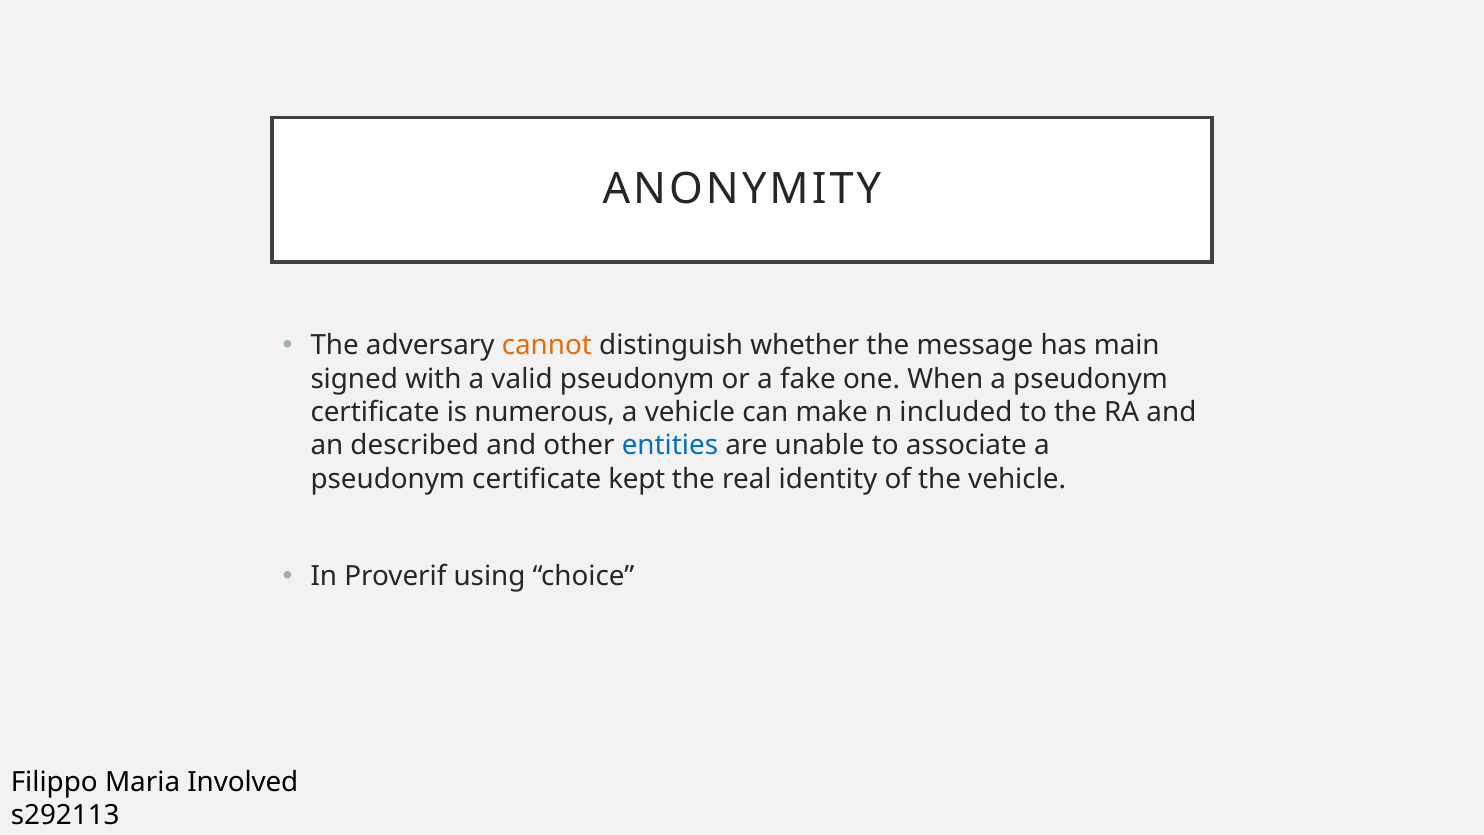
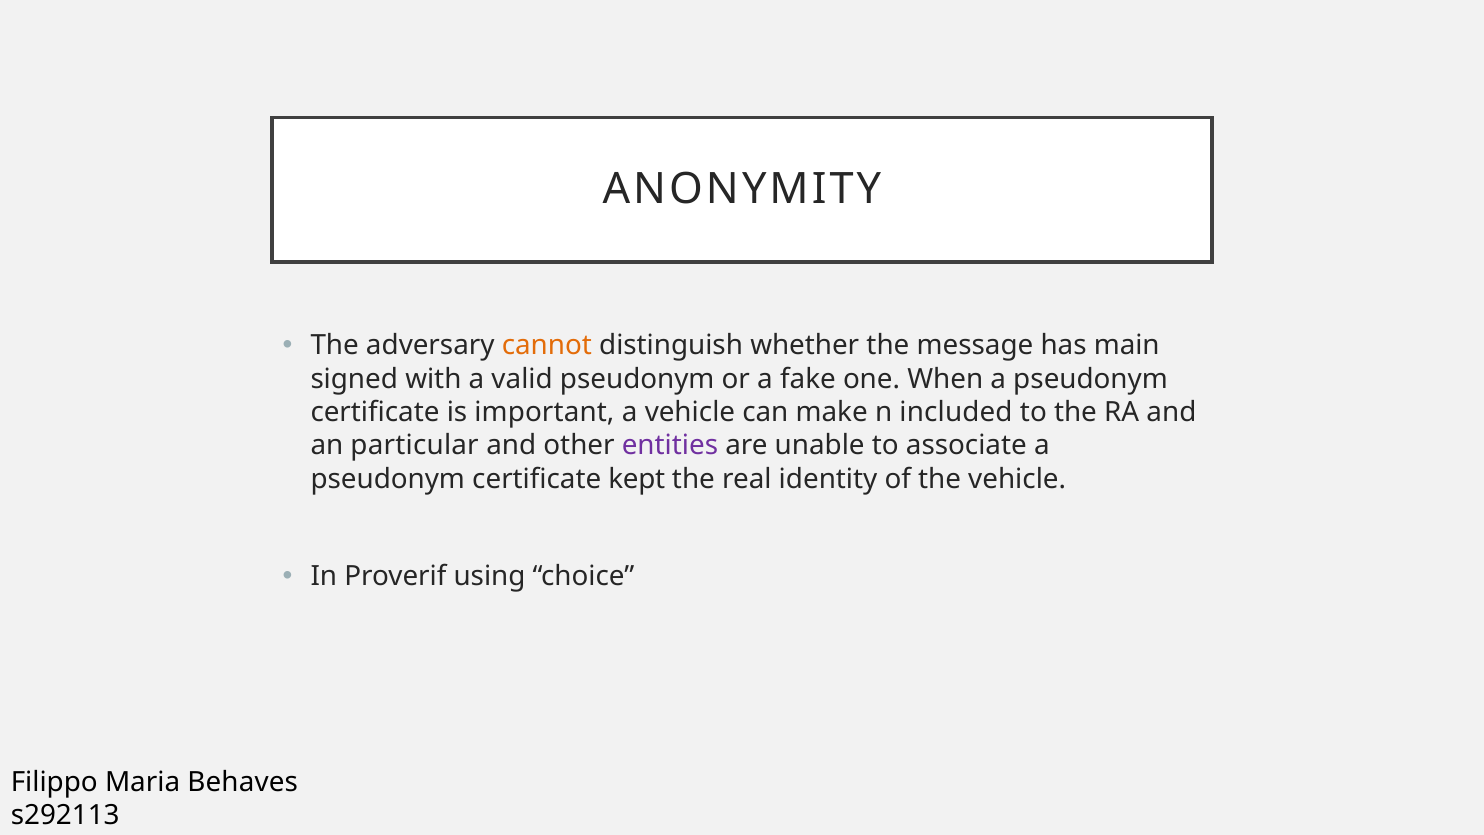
numerous: numerous -> important
described: described -> particular
entities colour: blue -> purple
Involved: Involved -> Behaves
